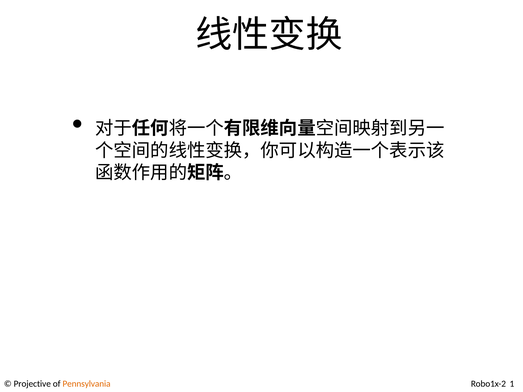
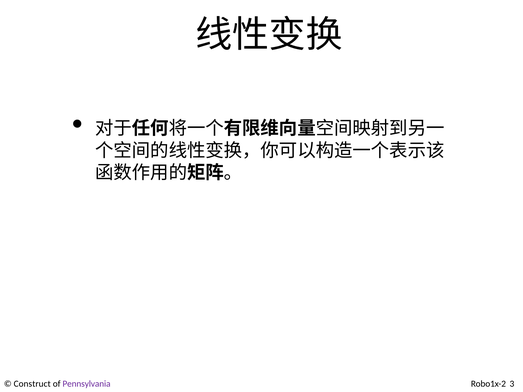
Projective: Projective -> Construct
Pennsylvania colour: orange -> purple
1: 1 -> 3
